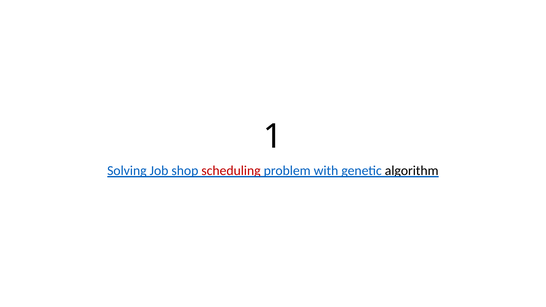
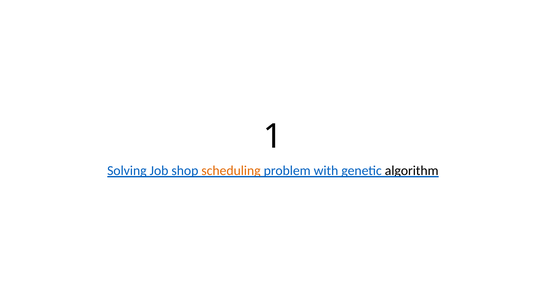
scheduling colour: red -> orange
